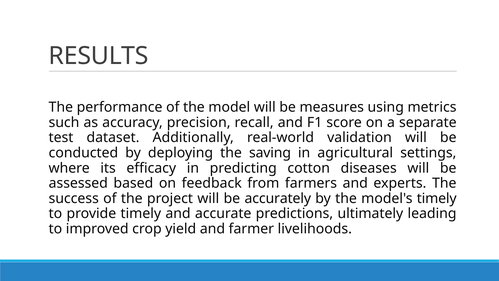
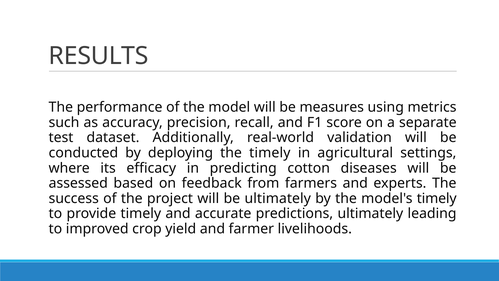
the saving: saving -> timely
be accurately: accurately -> ultimately
